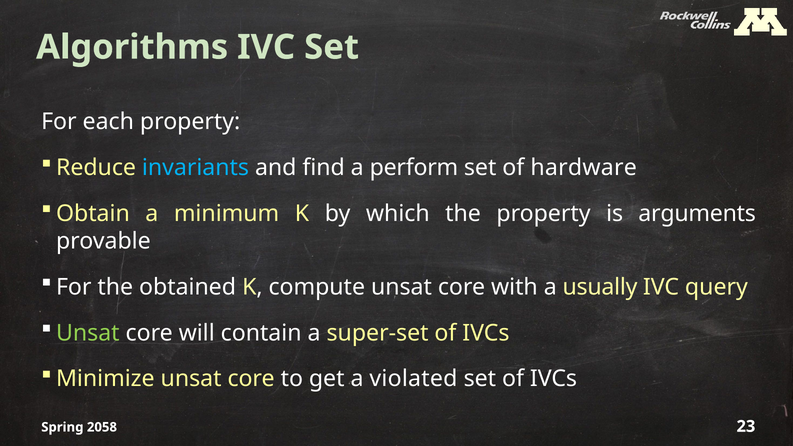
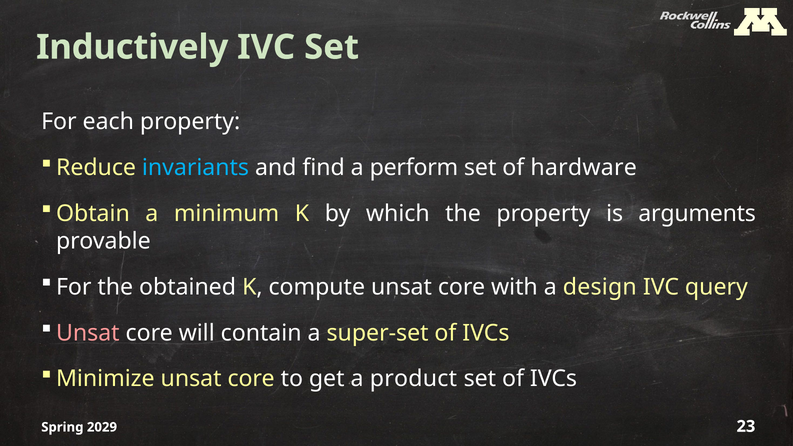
Algorithms: Algorithms -> Inductively
usually: usually -> design
Unsat at (88, 333) colour: light green -> pink
violated: violated -> product
2058: 2058 -> 2029
